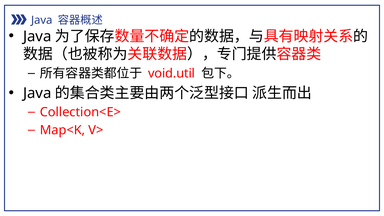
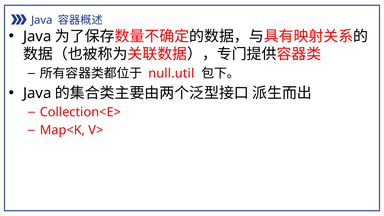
void.util: void.util -> null.util
